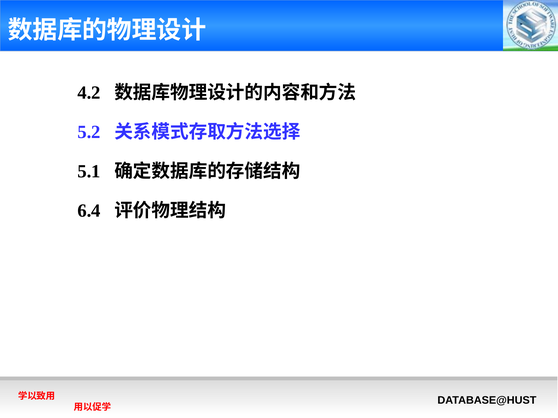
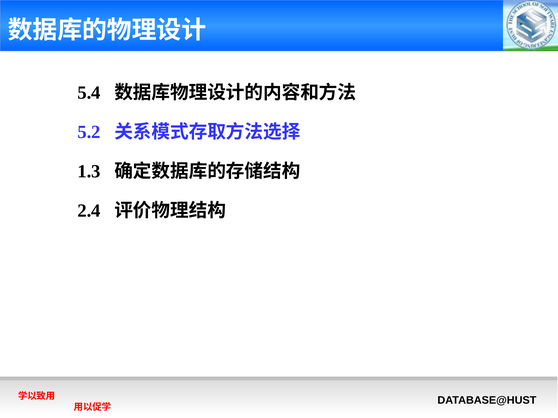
4.2: 4.2 -> 5.4
5.1: 5.1 -> 1.3
6.4: 6.4 -> 2.4
